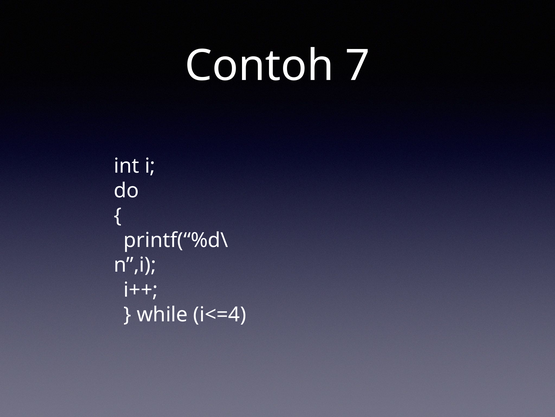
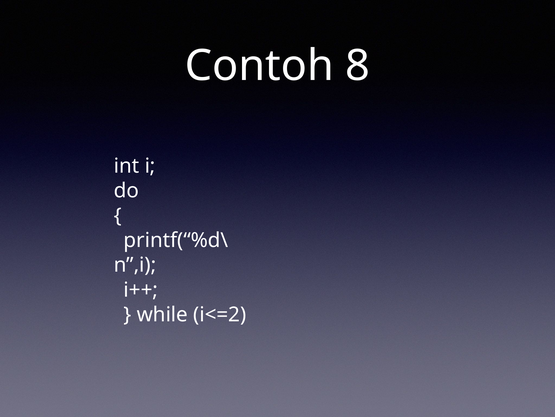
7: 7 -> 8
i<=4: i<=4 -> i<=2
